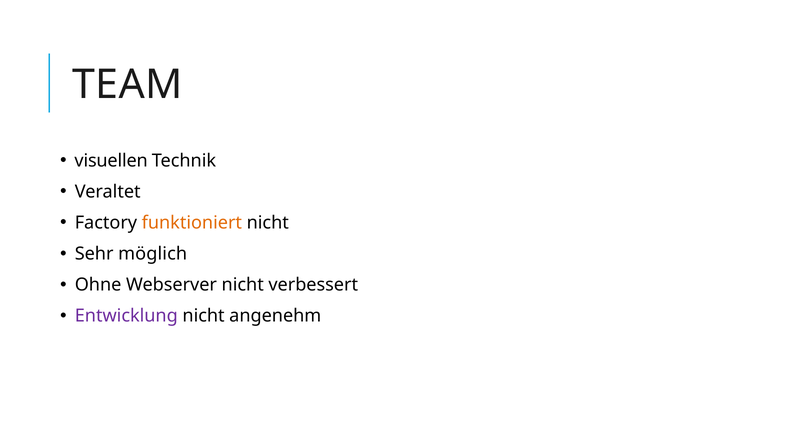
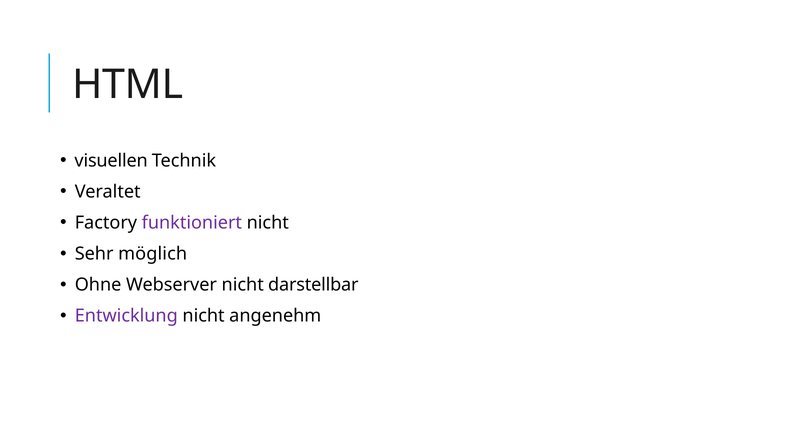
TEAM: TEAM -> HTML
funktioniert colour: orange -> purple
verbessert: verbessert -> darstellbar
